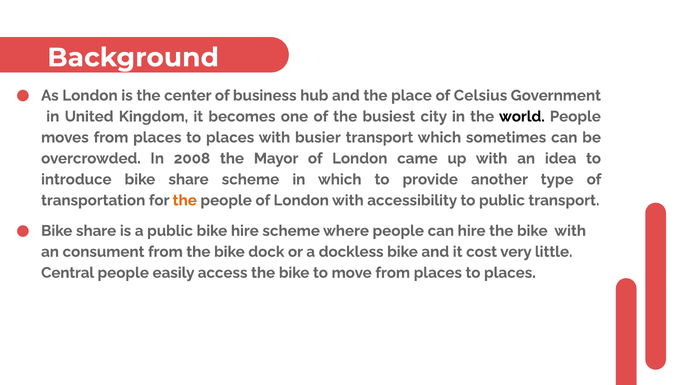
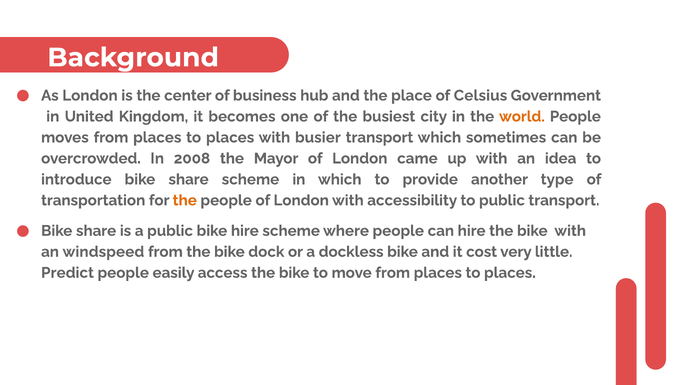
world colour: black -> orange
consument: consument -> windspeed
Central: Central -> Predict
